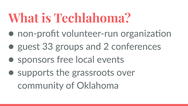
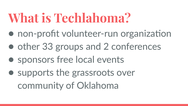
guest: guest -> other
